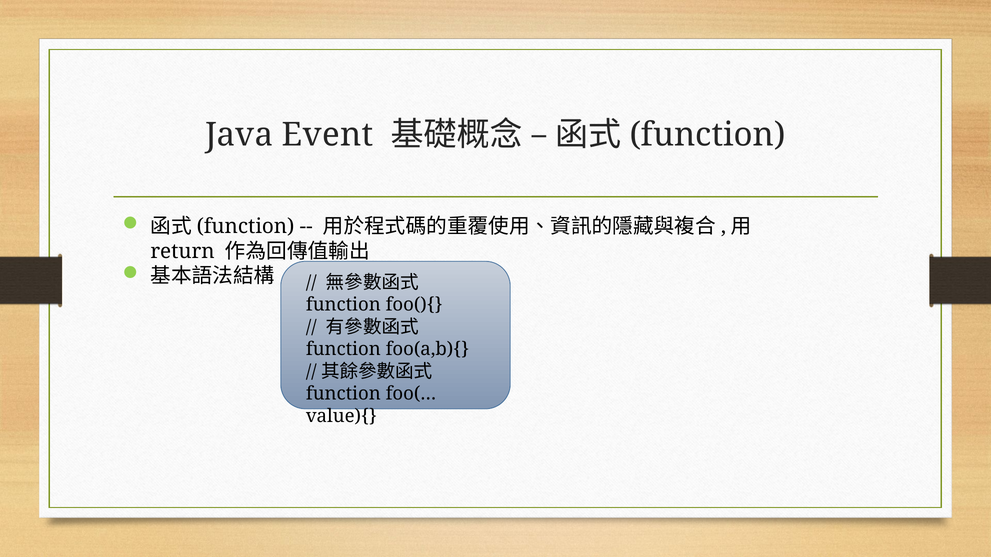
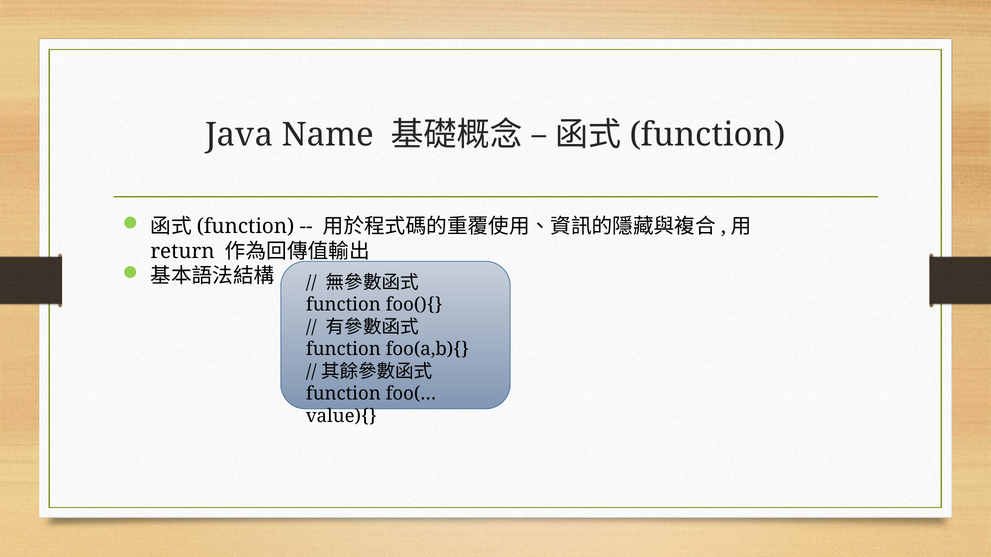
Event: Event -> Name
